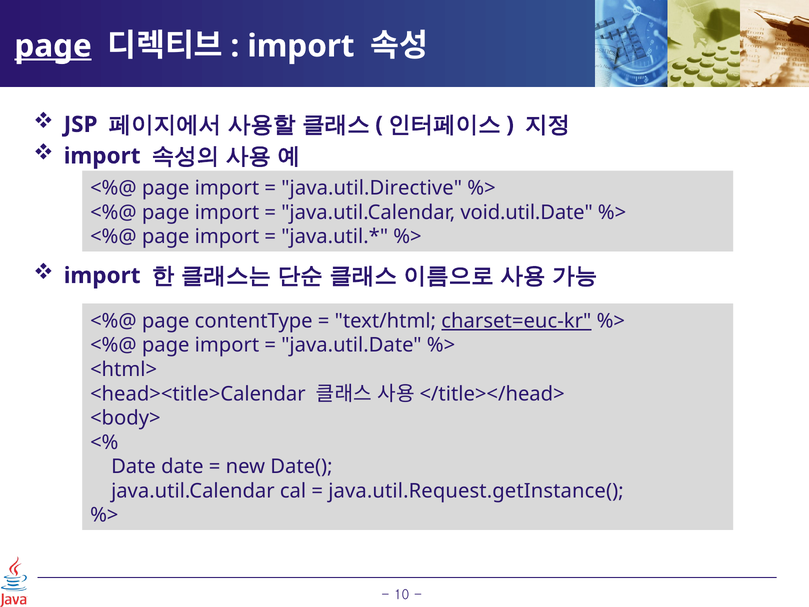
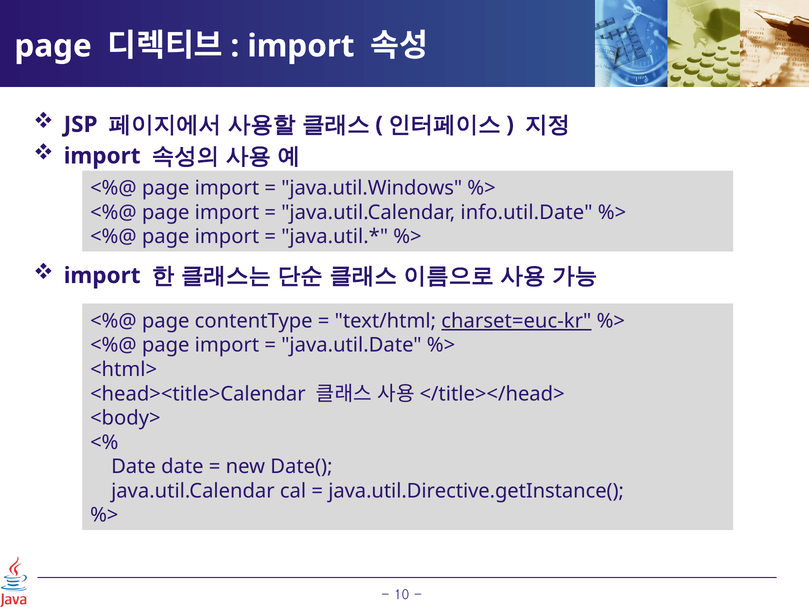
page at (53, 46) underline: present -> none
java.util.Directive: java.util.Directive -> java.util.Windows
void.util.Date: void.util.Date -> info.util.Date
java.util.Request.getInstance(: java.util.Request.getInstance( -> java.util.Directive.getInstance(
